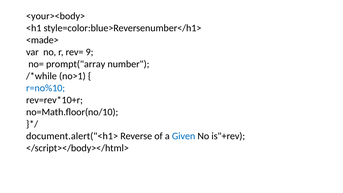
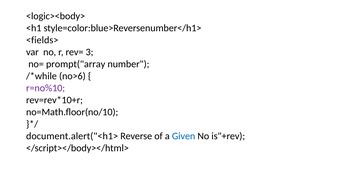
<your><body>: <your><body> -> <logic><body>
<made>: <made> -> <fields>
9: 9 -> 3
no>1: no>1 -> no>6
r=no%10 colour: blue -> purple
